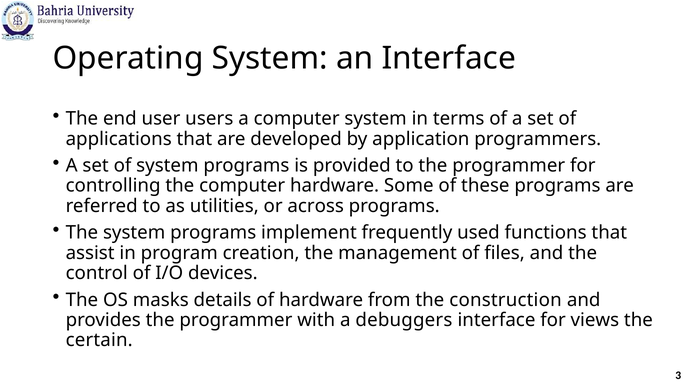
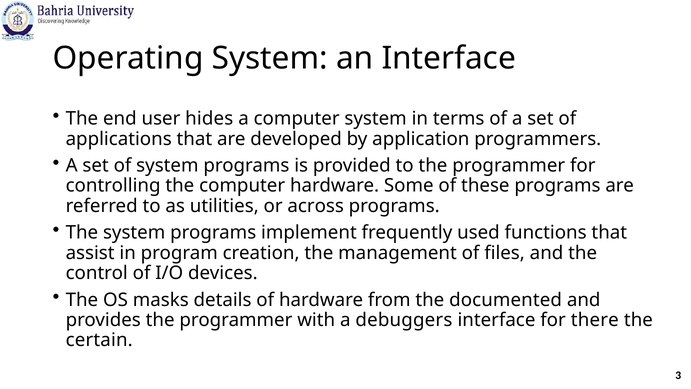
users: users -> hides
construction: construction -> documented
views: views -> there
